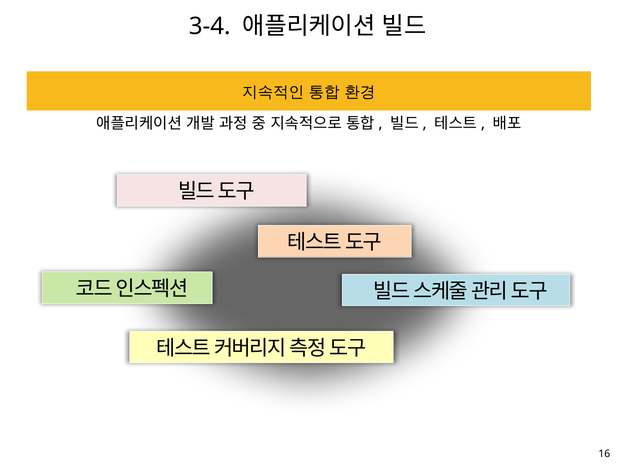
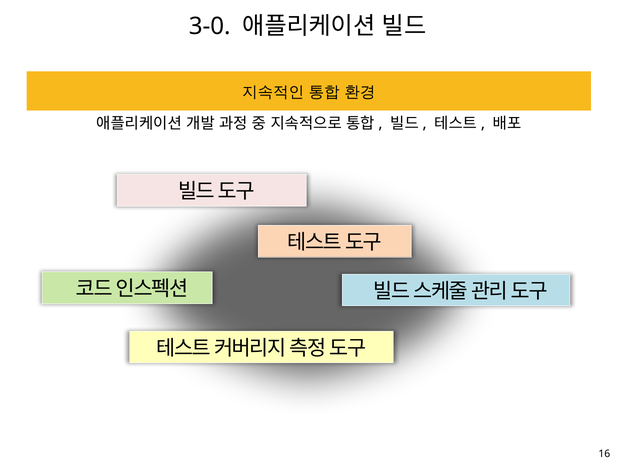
3-4: 3-4 -> 3-0
